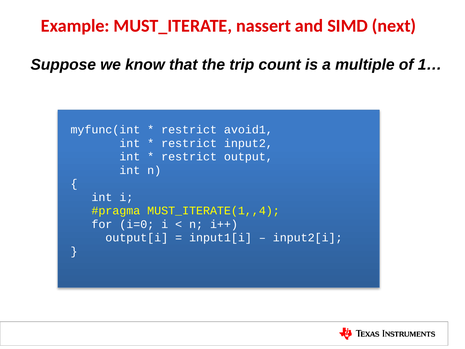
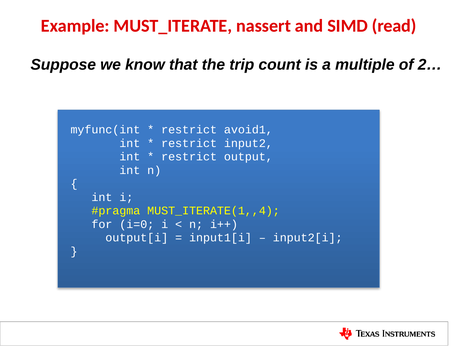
next: next -> read
1…: 1… -> 2…
